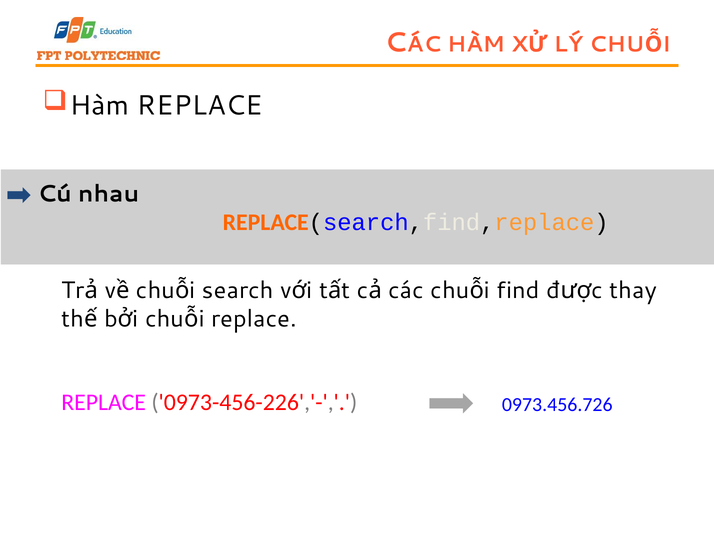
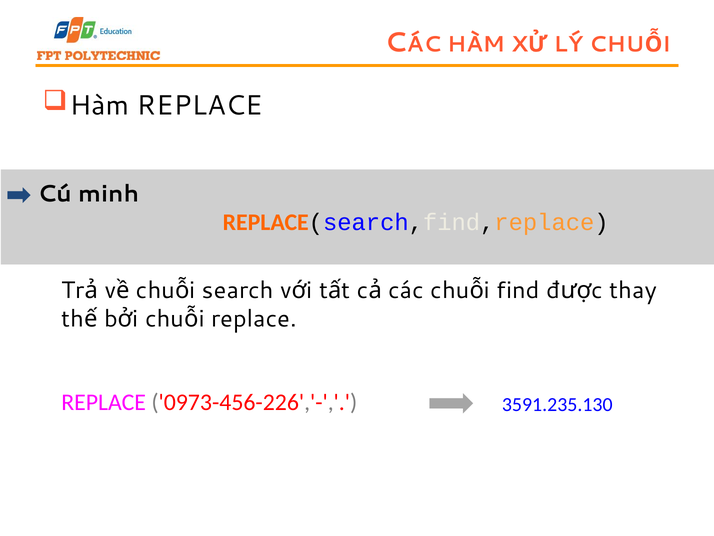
nhau: nhau -> minh
0973.456.726: 0973.456.726 -> 3591.235.130
